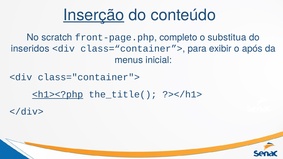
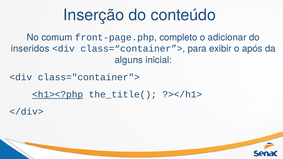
Inserção underline: present -> none
scratch: scratch -> comum
substitua: substitua -> adicionar
menus: menus -> alguns
